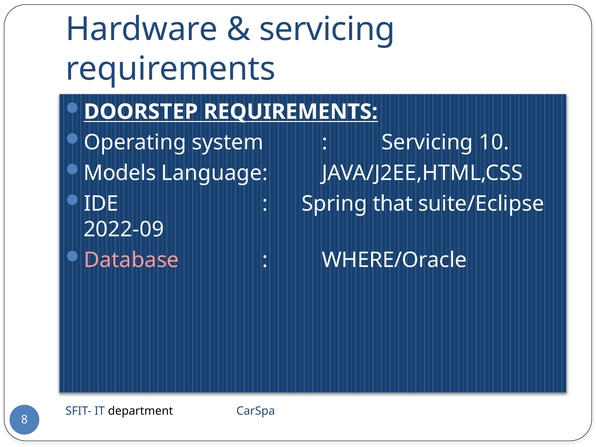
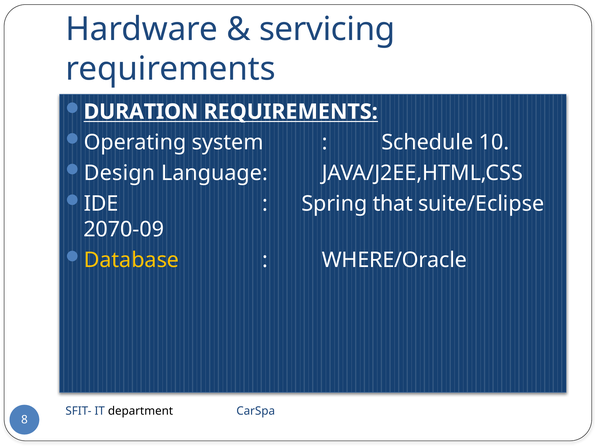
DOORSTEP: DOORSTEP -> DURATION
Servicing at (427, 142): Servicing -> Schedule
Models: Models -> Design
2022-09: 2022-09 -> 2070-09
Database colour: pink -> yellow
